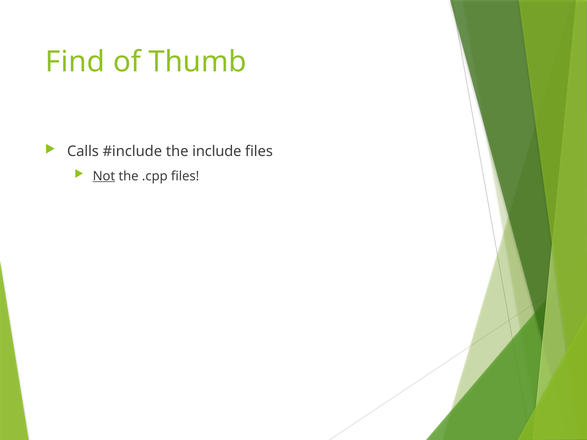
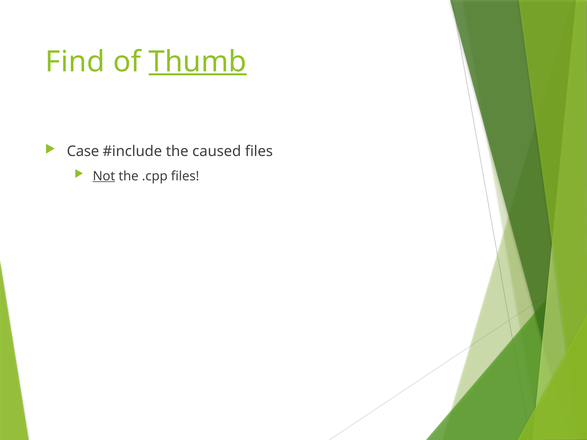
Thumb underline: none -> present
Calls: Calls -> Case
include: include -> caused
